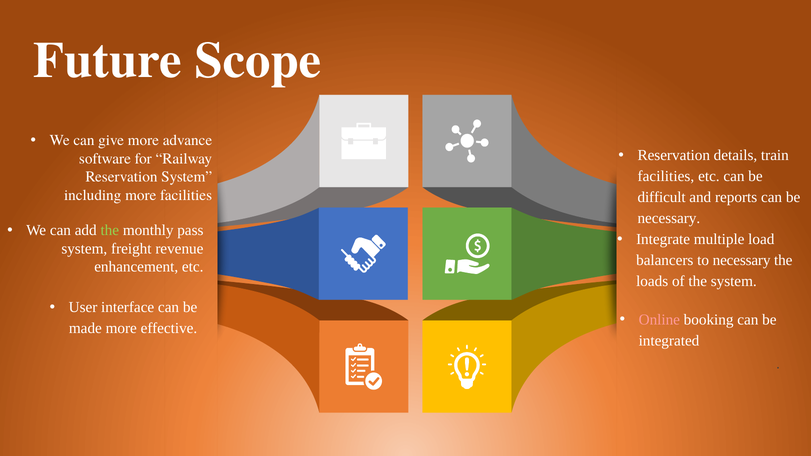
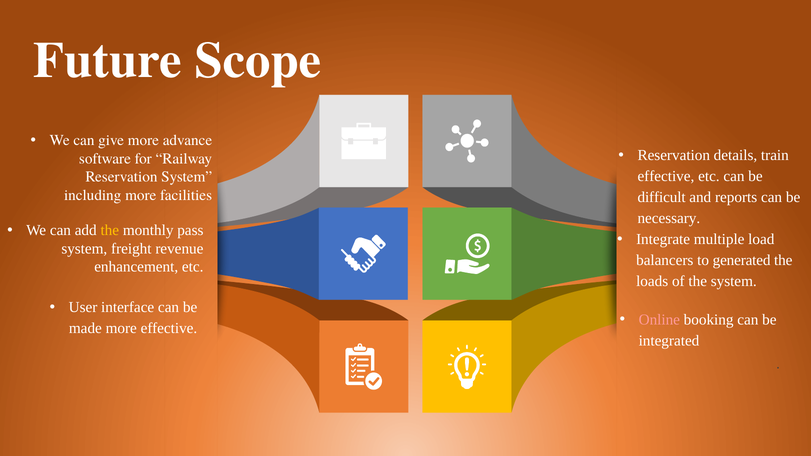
facilities at (666, 176): facilities -> effective
the at (110, 230) colour: light green -> yellow
to necessary: necessary -> generated
